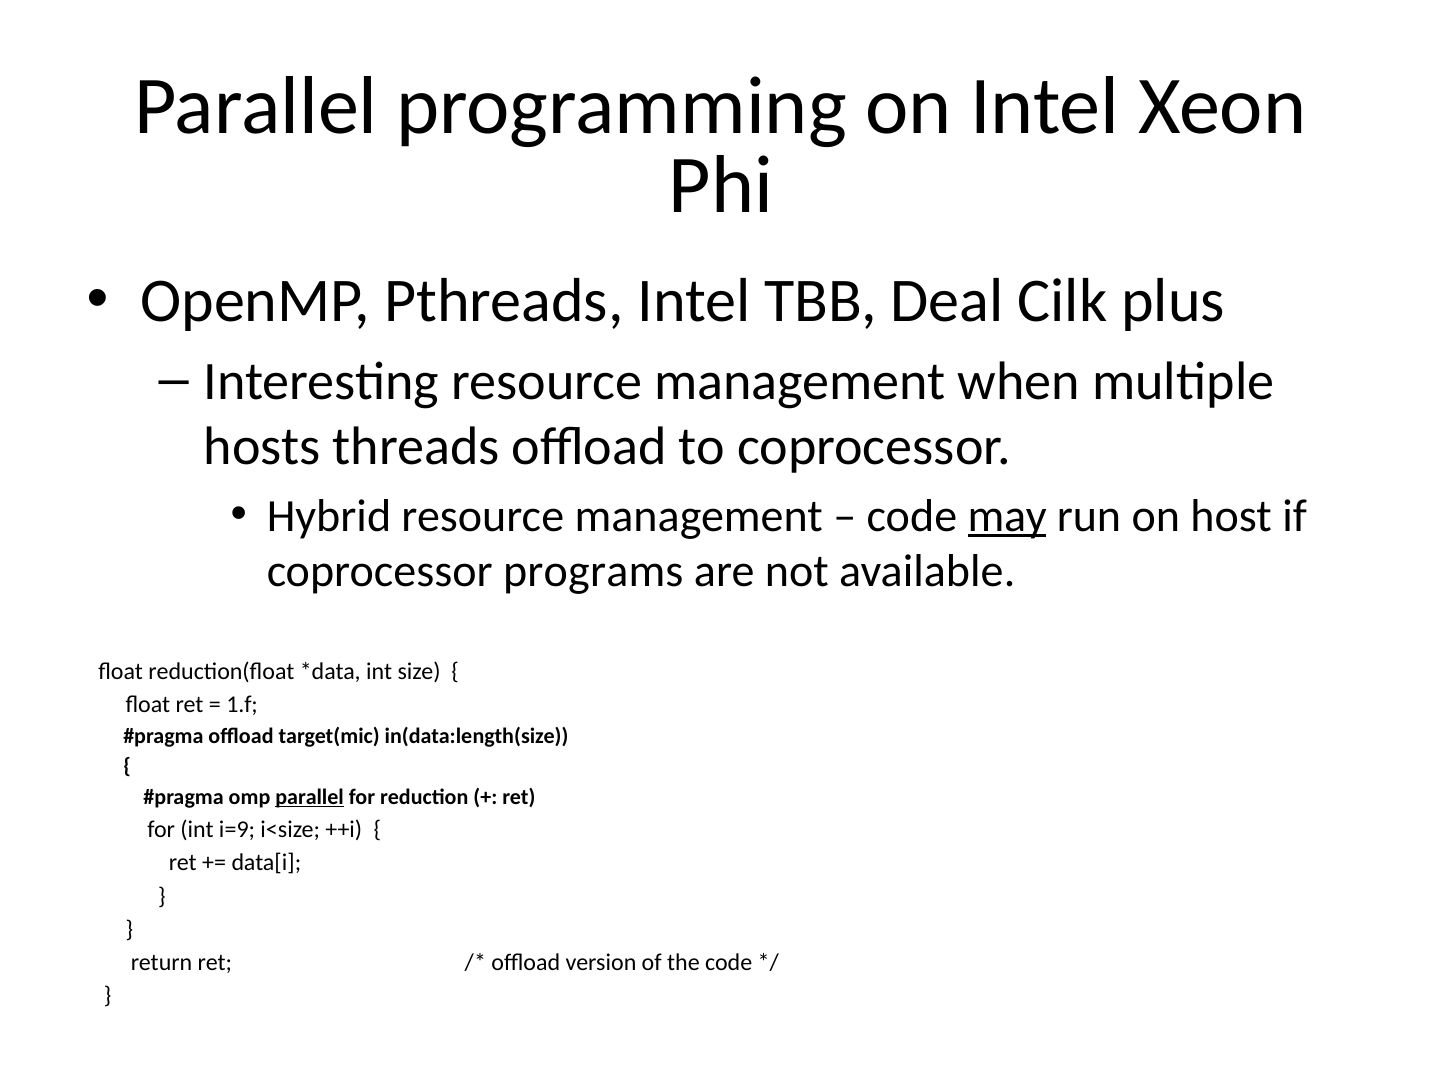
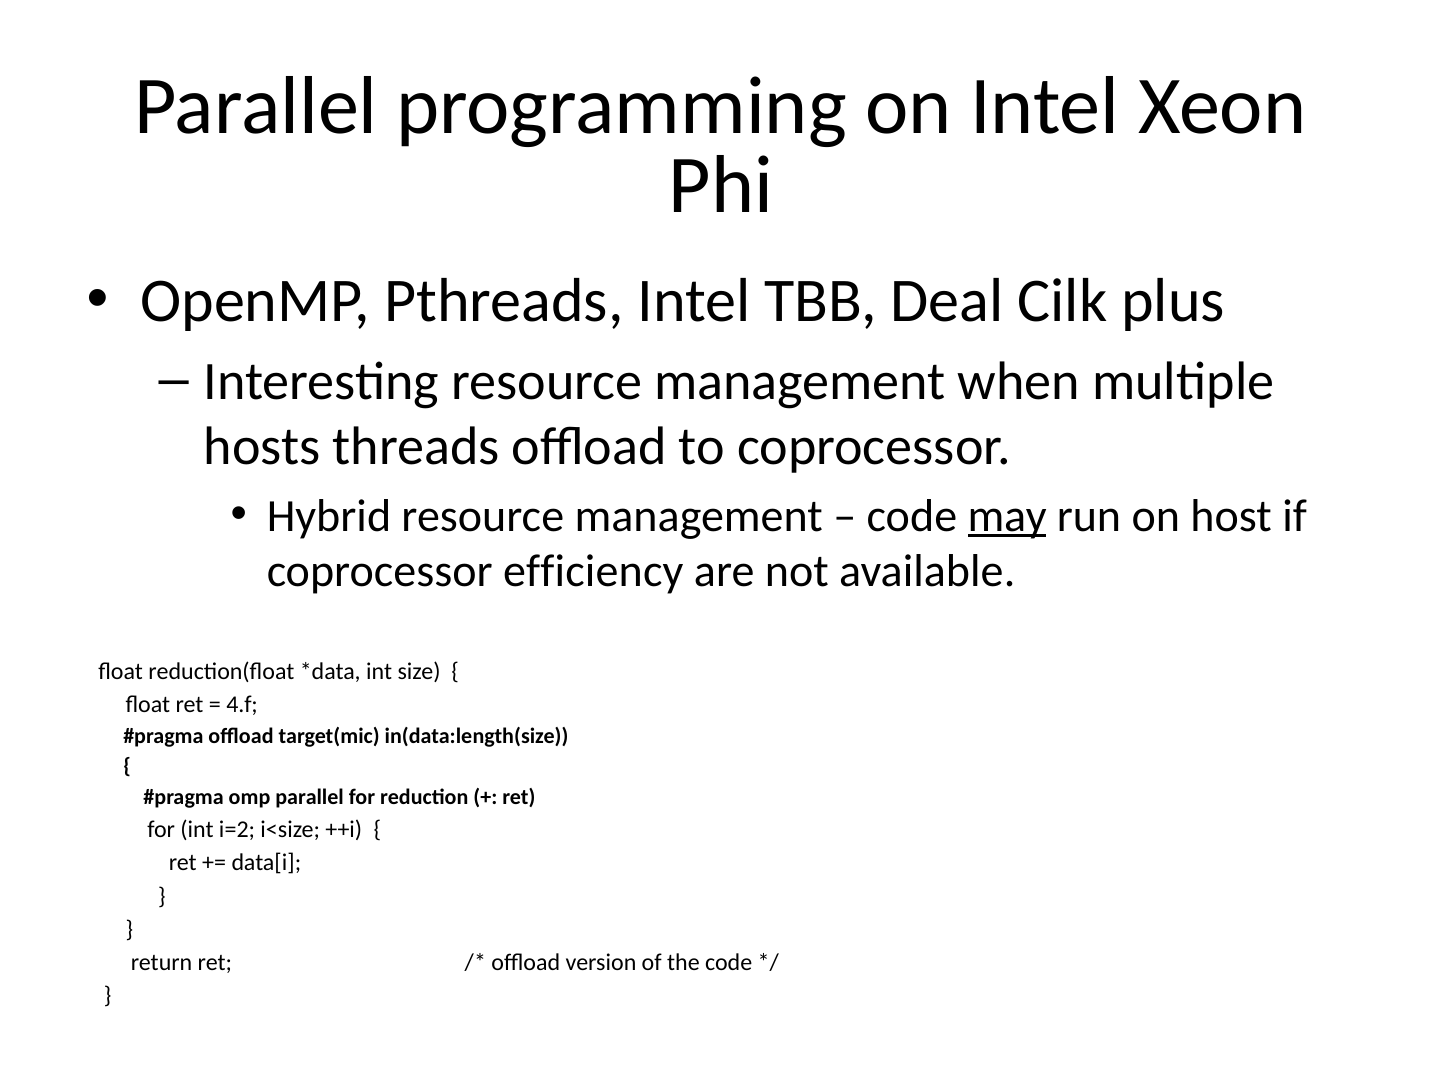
programs: programs -> efficiency
1.f: 1.f -> 4.f
parallel at (310, 797) underline: present -> none
i=9: i=9 -> i=2
